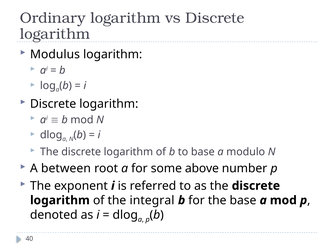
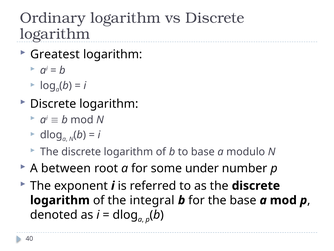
Modulus: Modulus -> Greatest
above: above -> under
